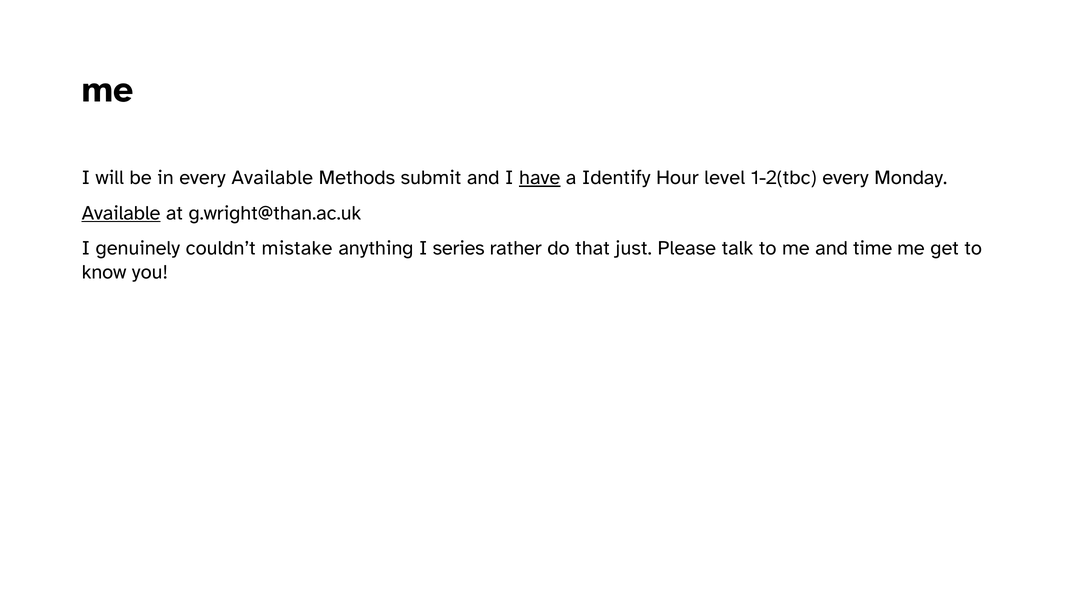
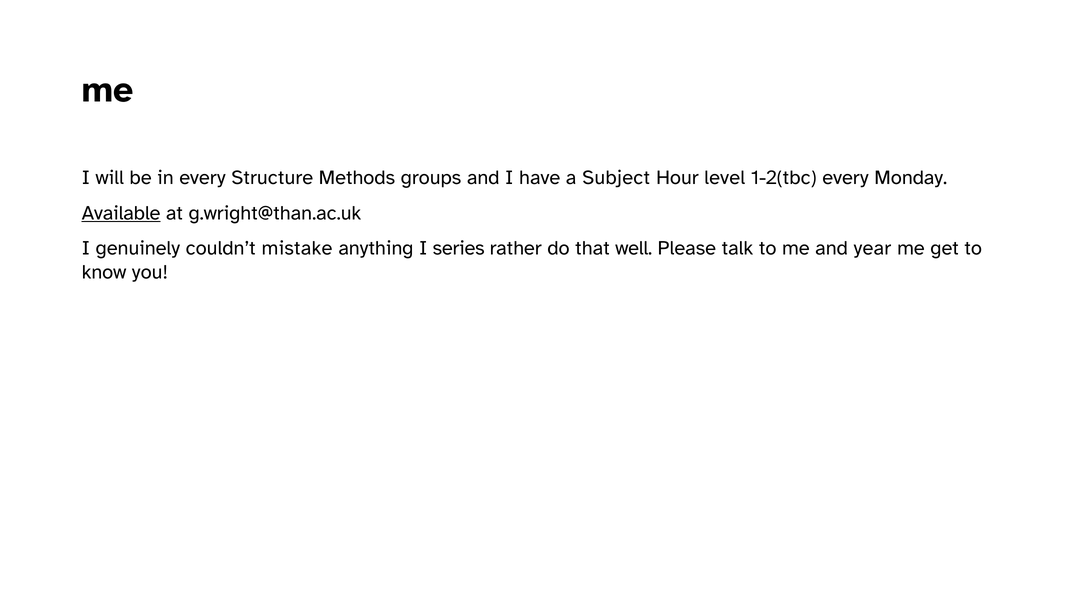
every Available: Available -> Structure
submit: submit -> groups
have underline: present -> none
Identify: Identify -> Subject
just: just -> well
time: time -> year
